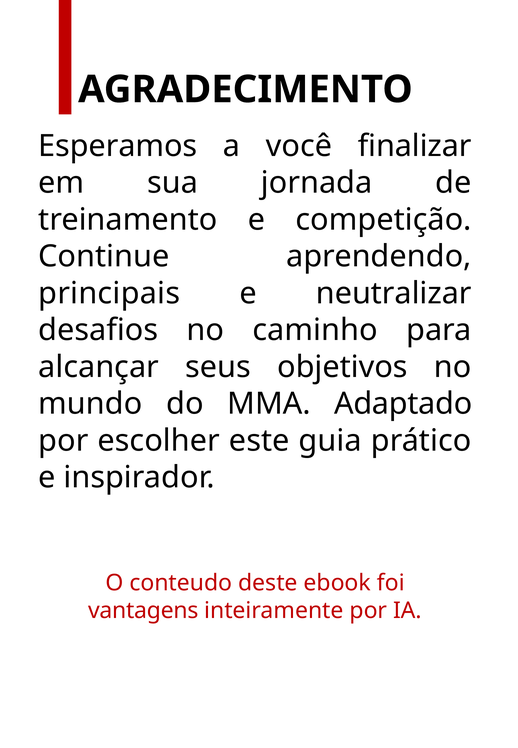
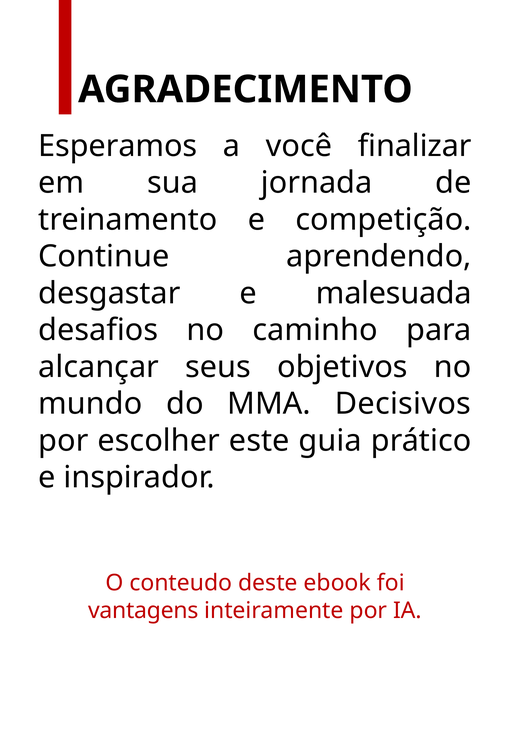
principais: principais -> desgastar
neutralizar: neutralizar -> malesuada
Adaptado: Adaptado -> Decisivos
